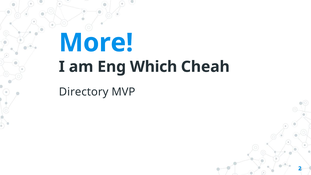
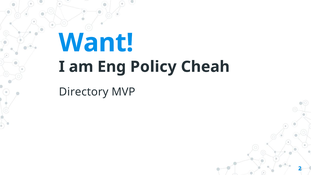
More: More -> Want
Which: Which -> Policy
